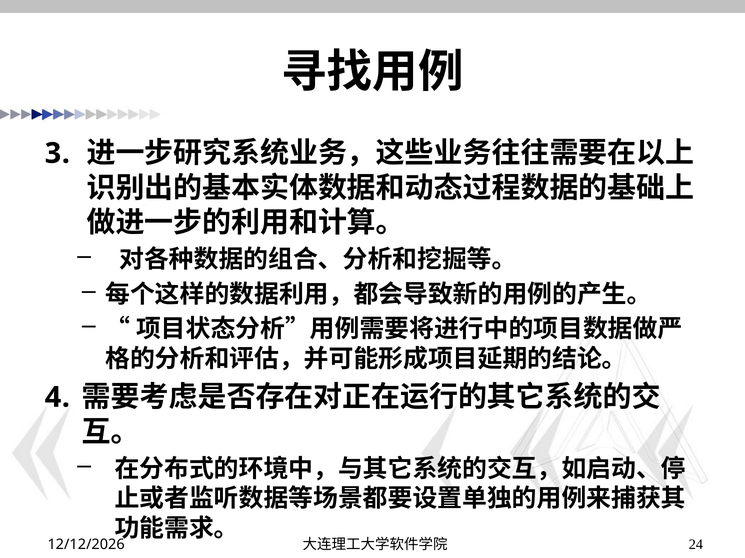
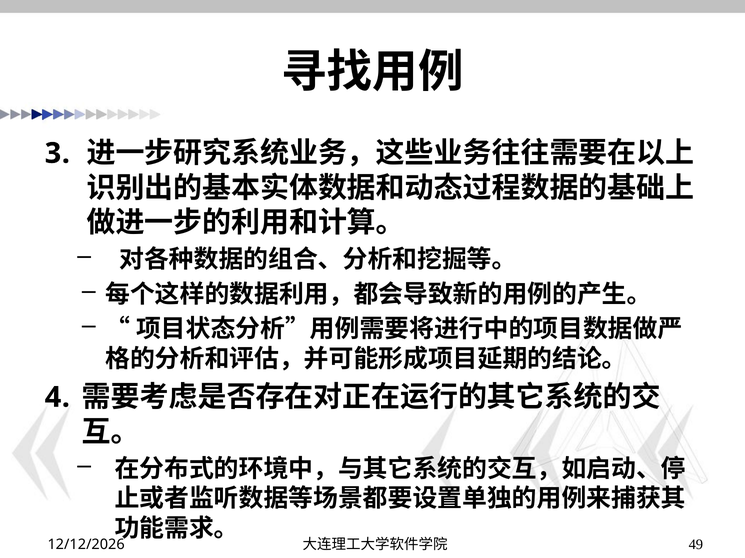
24: 24 -> 49
